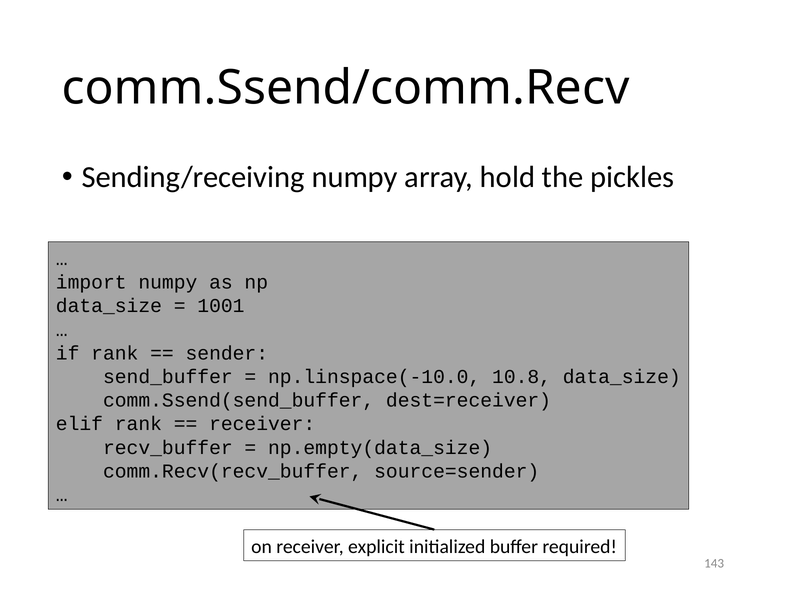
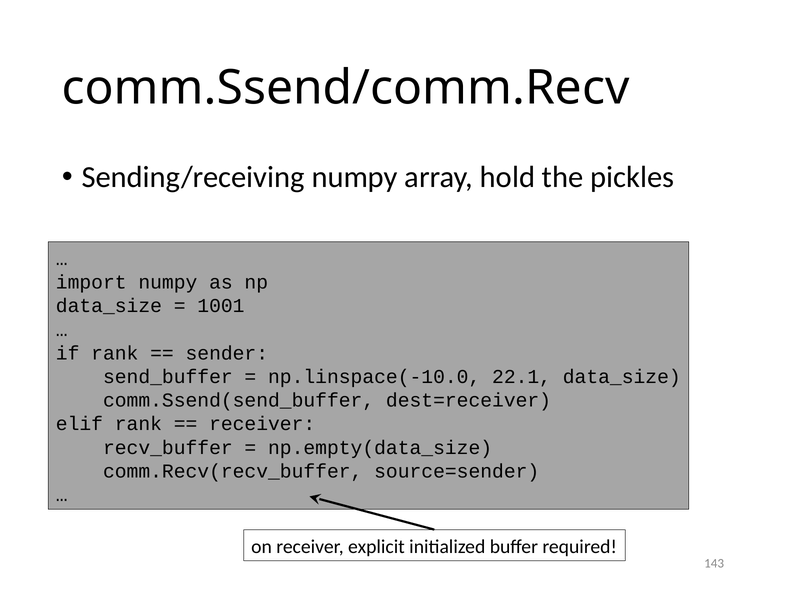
10.8: 10.8 -> 22.1
